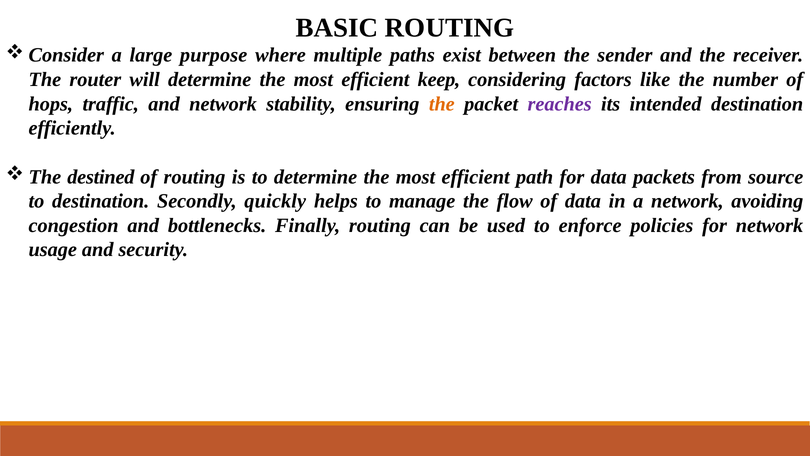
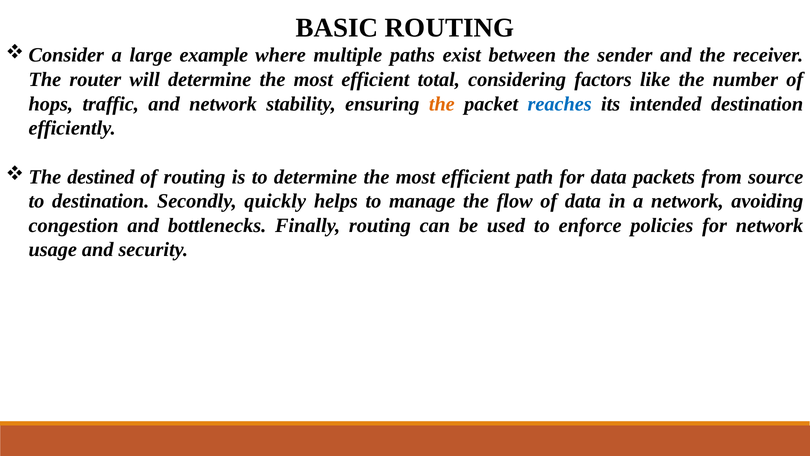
purpose: purpose -> example
keep: keep -> total
reaches colour: purple -> blue
